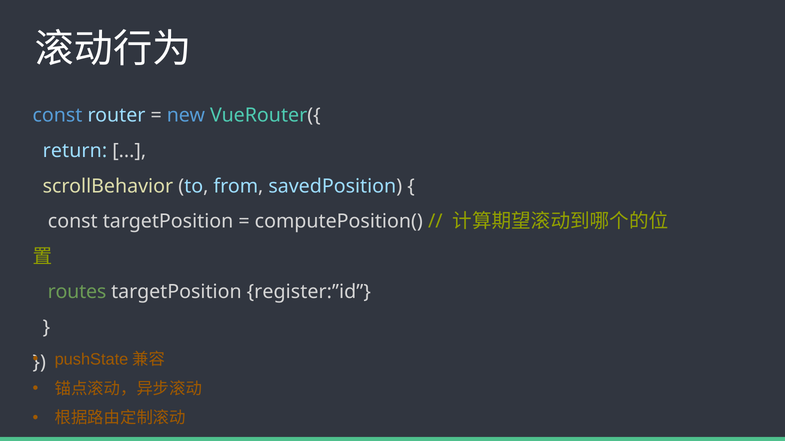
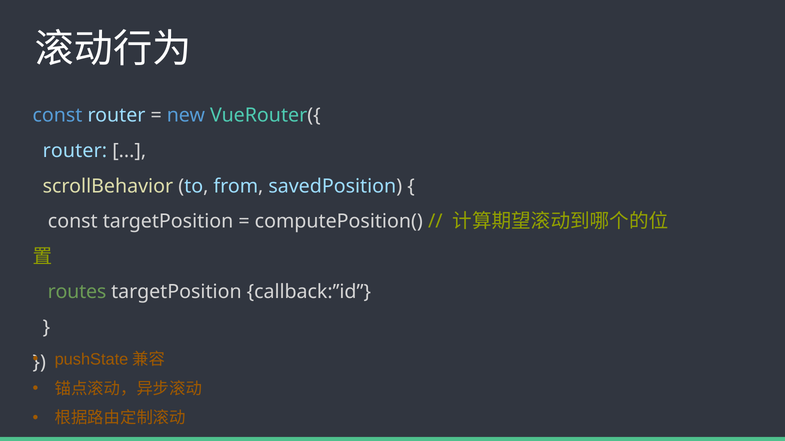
return at (75, 151): return -> router
register:’’id: register:’’id -> callback:’’id
